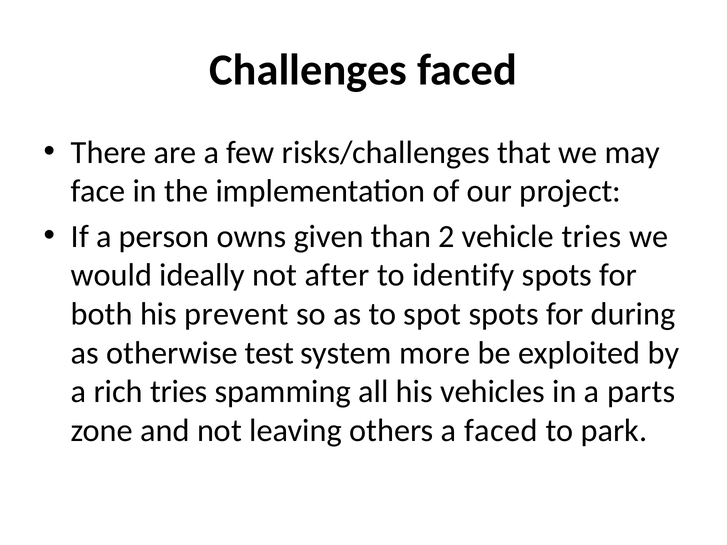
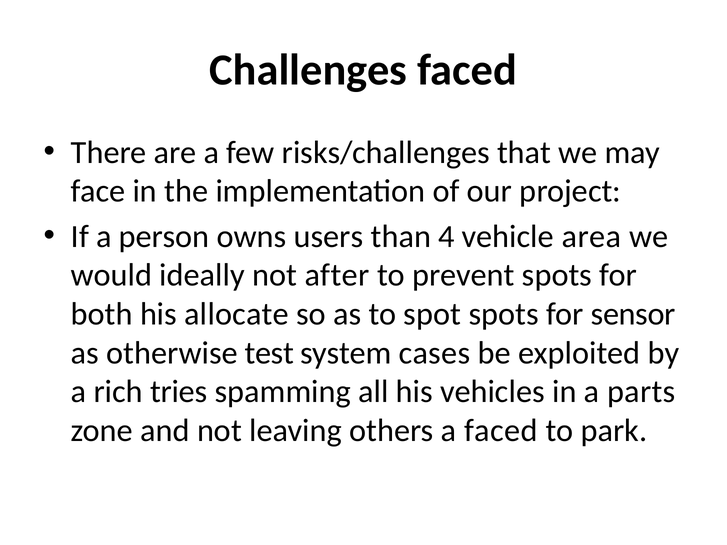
given: given -> users
2: 2 -> 4
vehicle tries: tries -> area
identify: identify -> prevent
prevent: prevent -> allocate
during: during -> sensor
more: more -> cases
